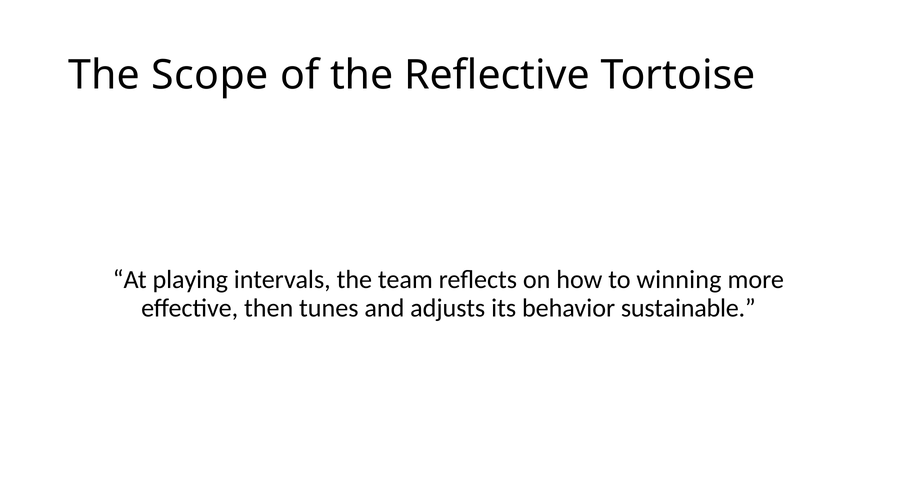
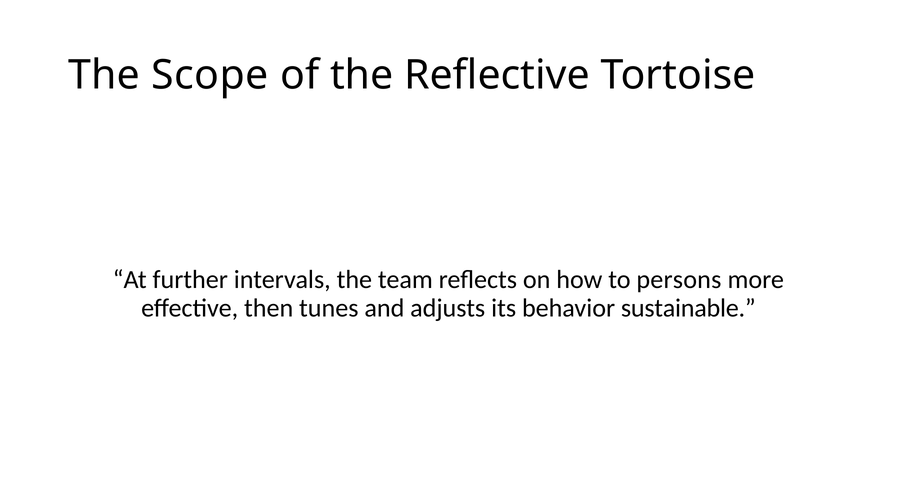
playing: playing -> further
winning: winning -> persons
